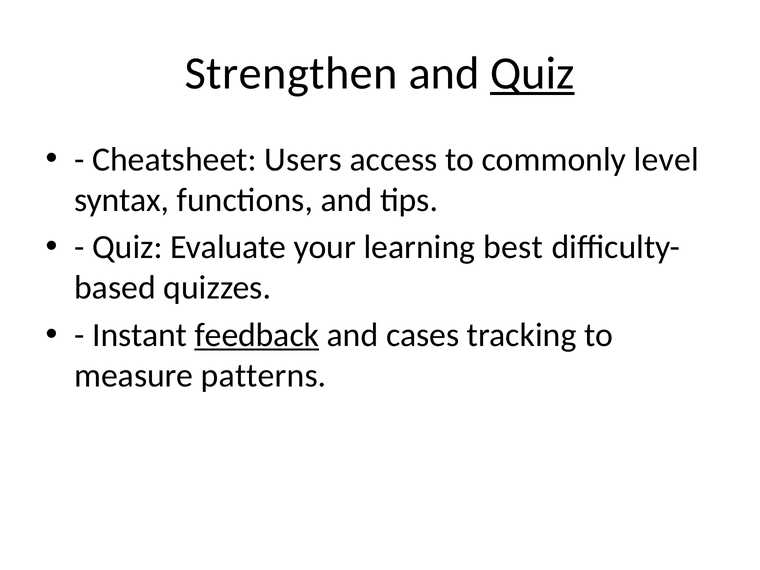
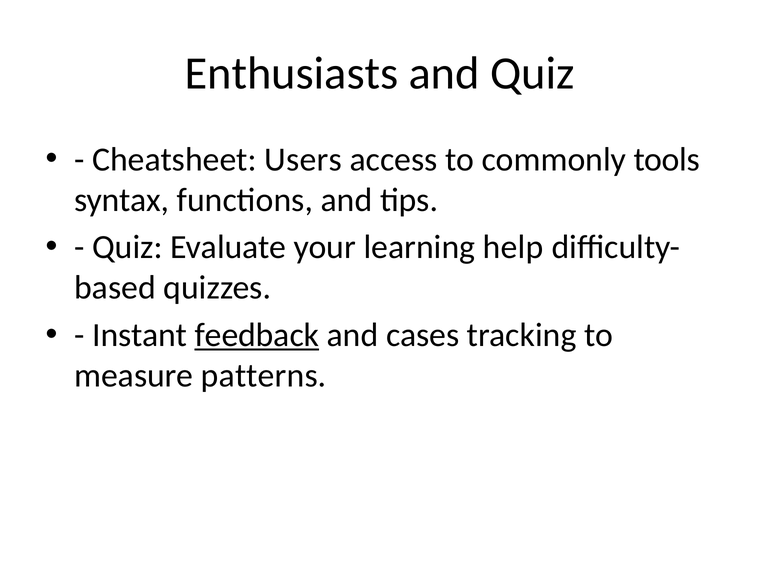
Strengthen: Strengthen -> Enthusiasts
Quiz at (532, 74) underline: present -> none
level: level -> tools
best: best -> help
